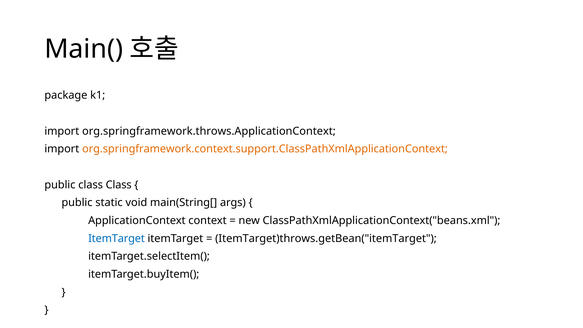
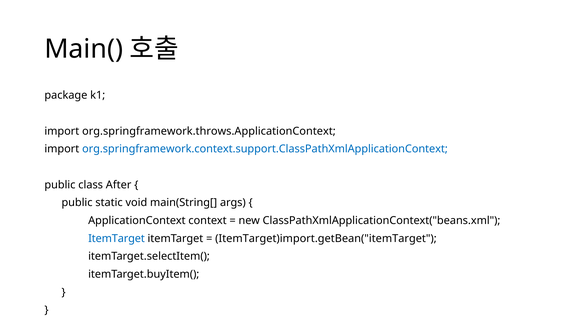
org.springframework.context.support.ClassPathXmlApplicationContext colour: orange -> blue
class Class: Class -> After
ItemTarget)throws.getBean("itemTarget: ItemTarget)throws.getBean("itemTarget -> ItemTarget)import.getBean("itemTarget
